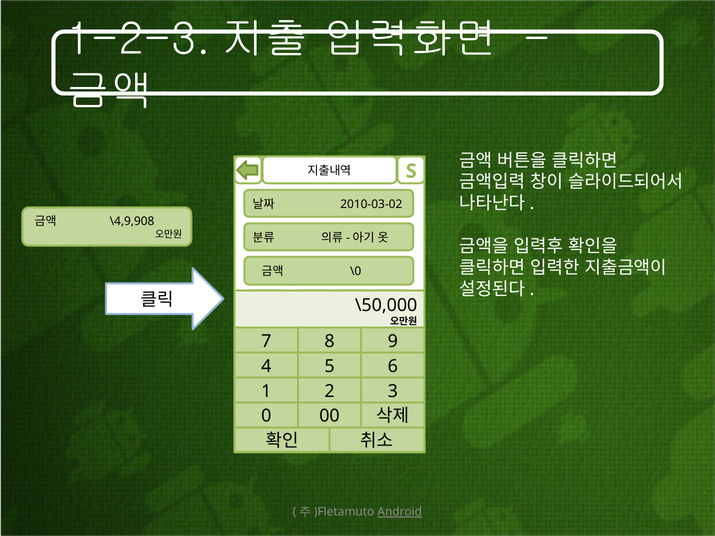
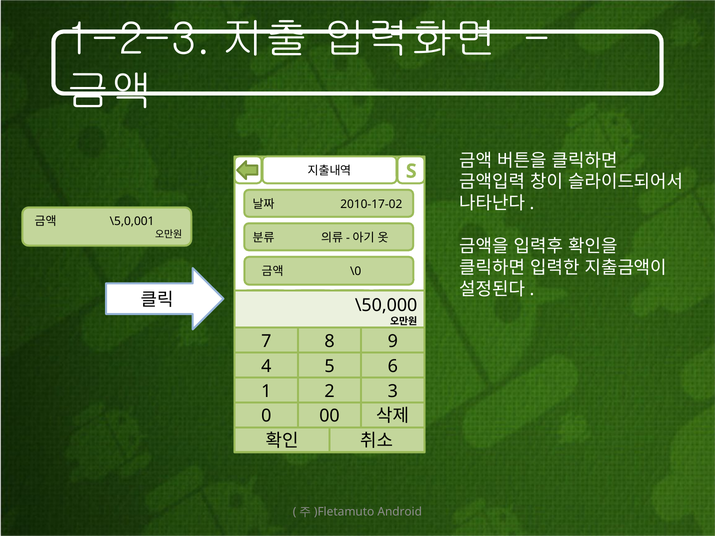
2010-03-02: 2010-03-02 -> 2010-17-02
\4,9,908: \4,9,908 -> \5,0,001
Android underline: present -> none
